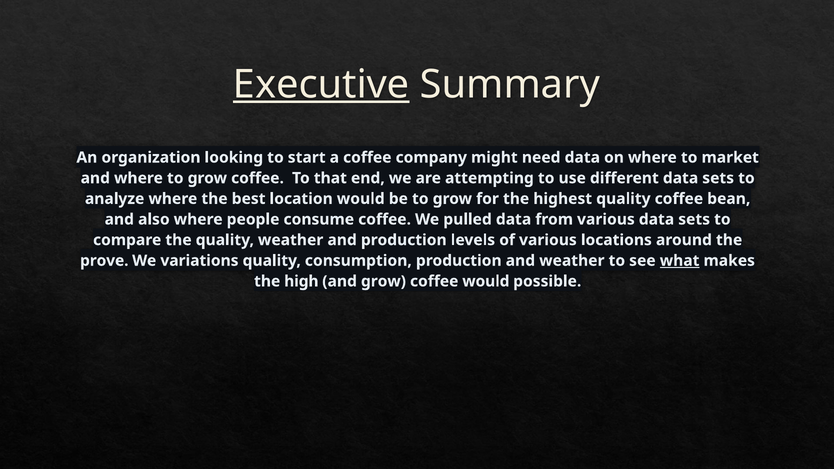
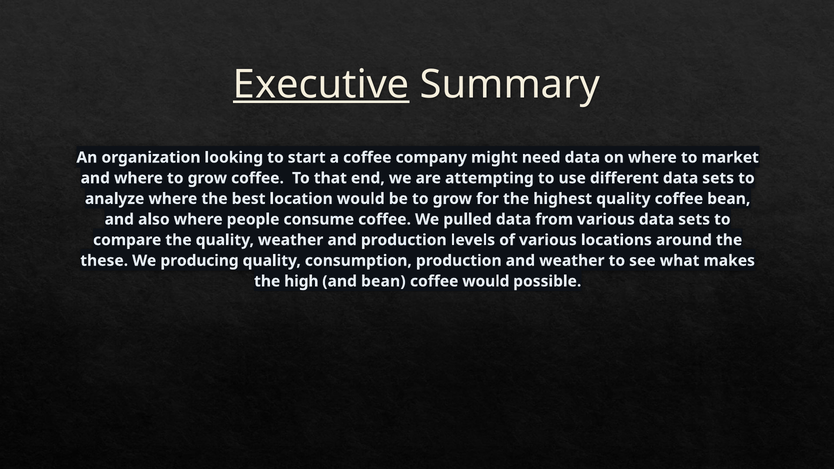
prove: prove -> these
variations: variations -> producing
what underline: present -> none
and grow: grow -> bean
